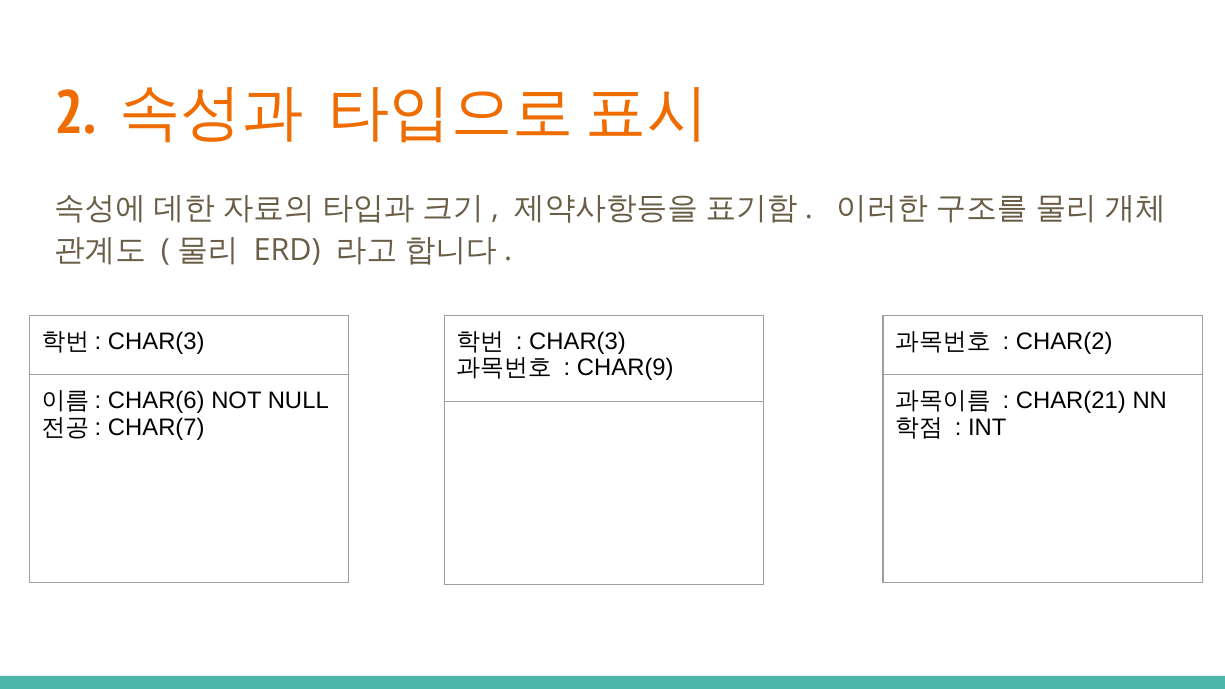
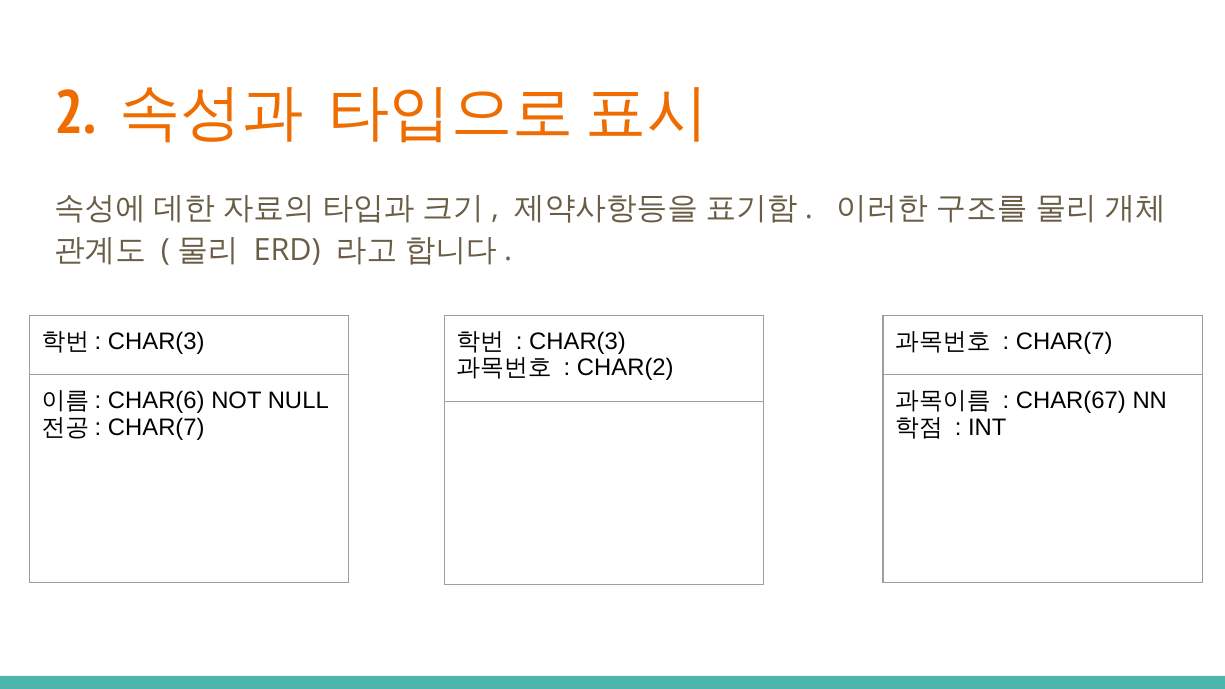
CHAR(2 at (1064, 341): CHAR(2 -> CHAR(7
CHAR(9: CHAR(9 -> CHAR(2
CHAR(21: CHAR(21 -> CHAR(67
